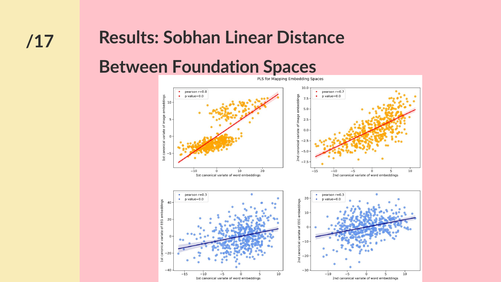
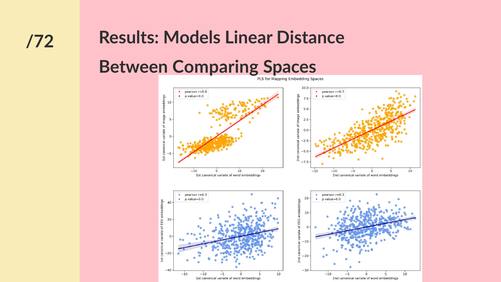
/17: /17 -> /72
Sobhan: Sobhan -> Models
Foundation: Foundation -> Comparing
